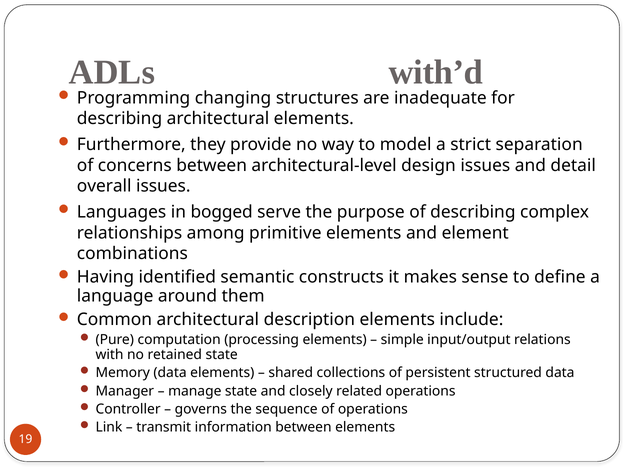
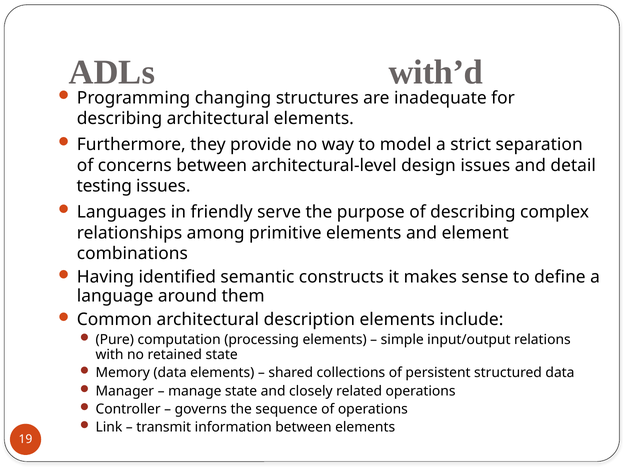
overall: overall -> testing
bogged: bogged -> friendly
